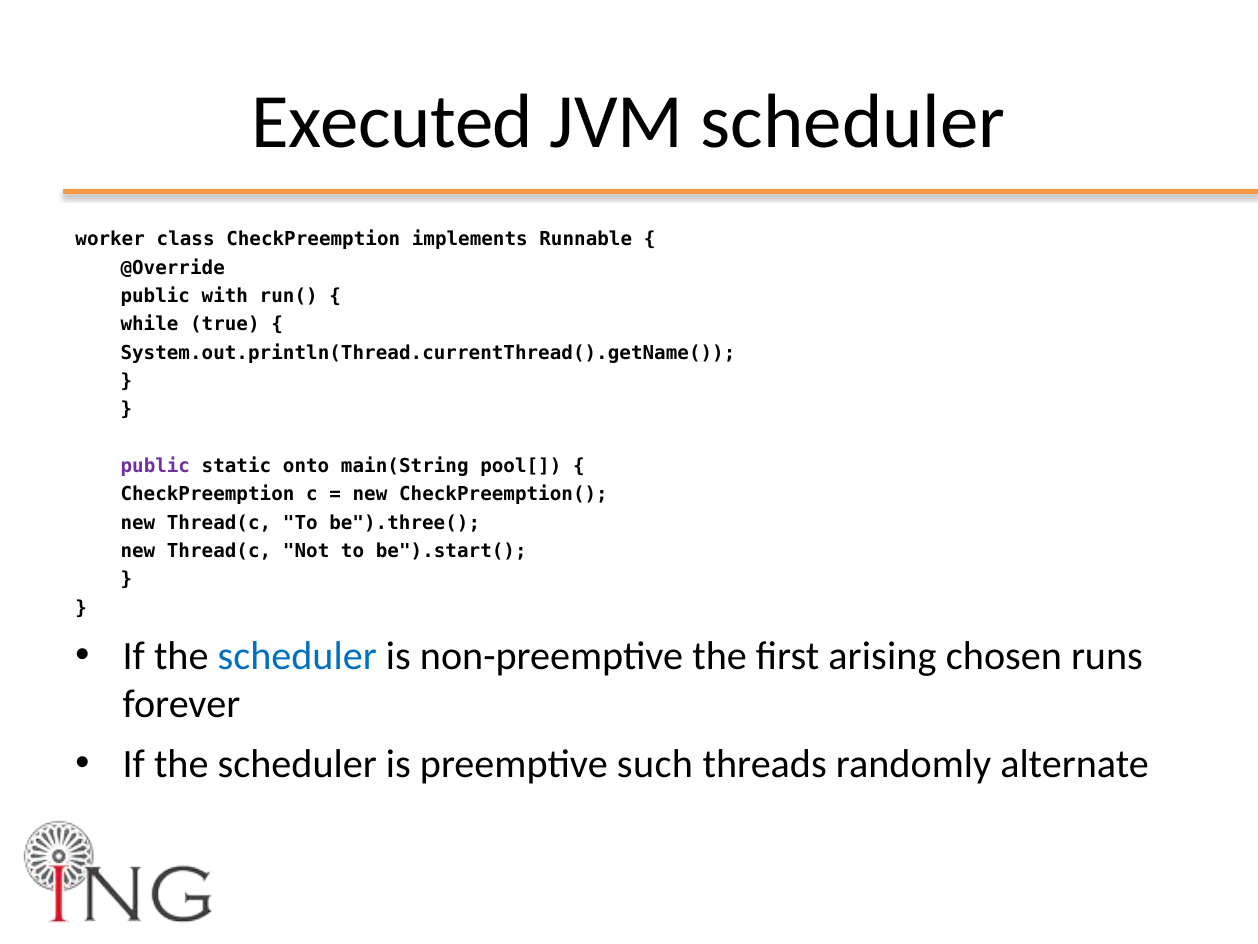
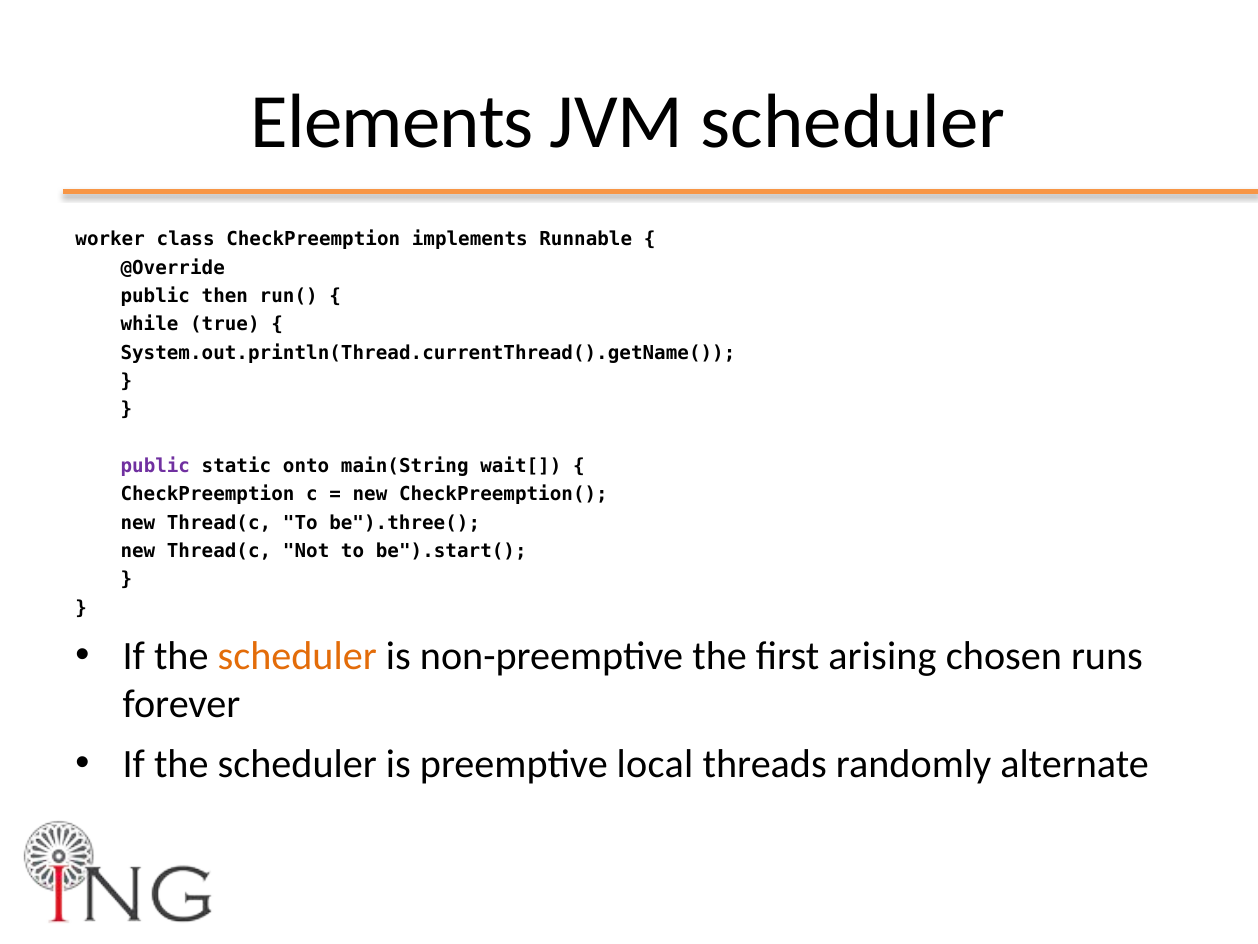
Executed: Executed -> Elements
with: with -> then
pool[: pool[ -> wait[
scheduler at (297, 656) colour: blue -> orange
such: such -> local
